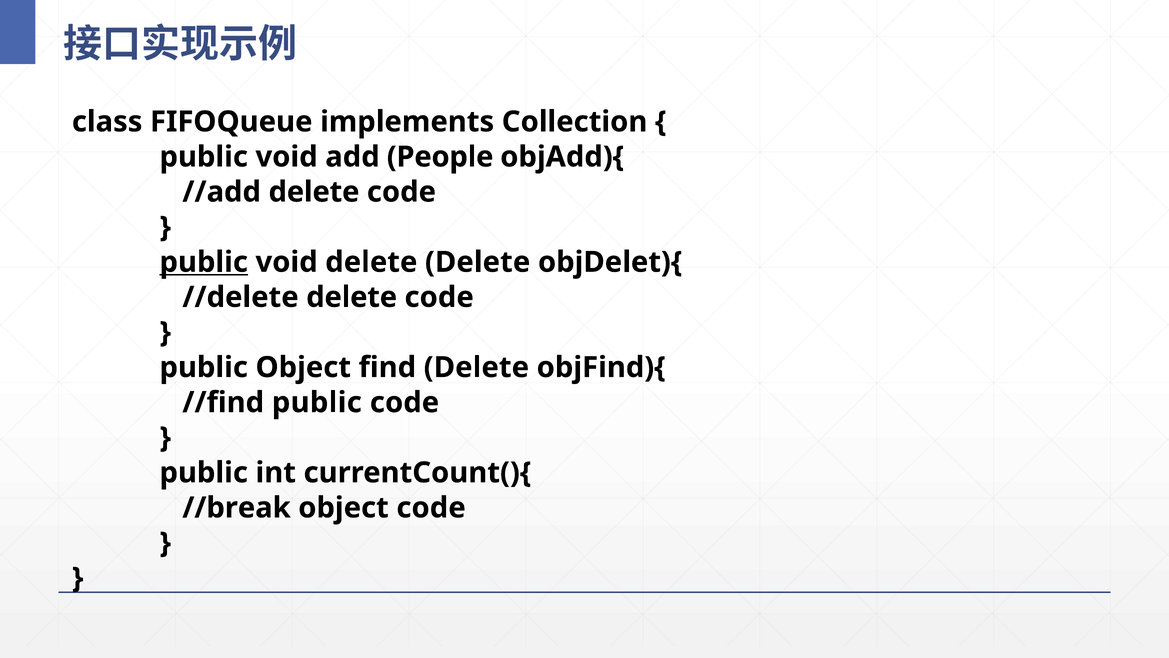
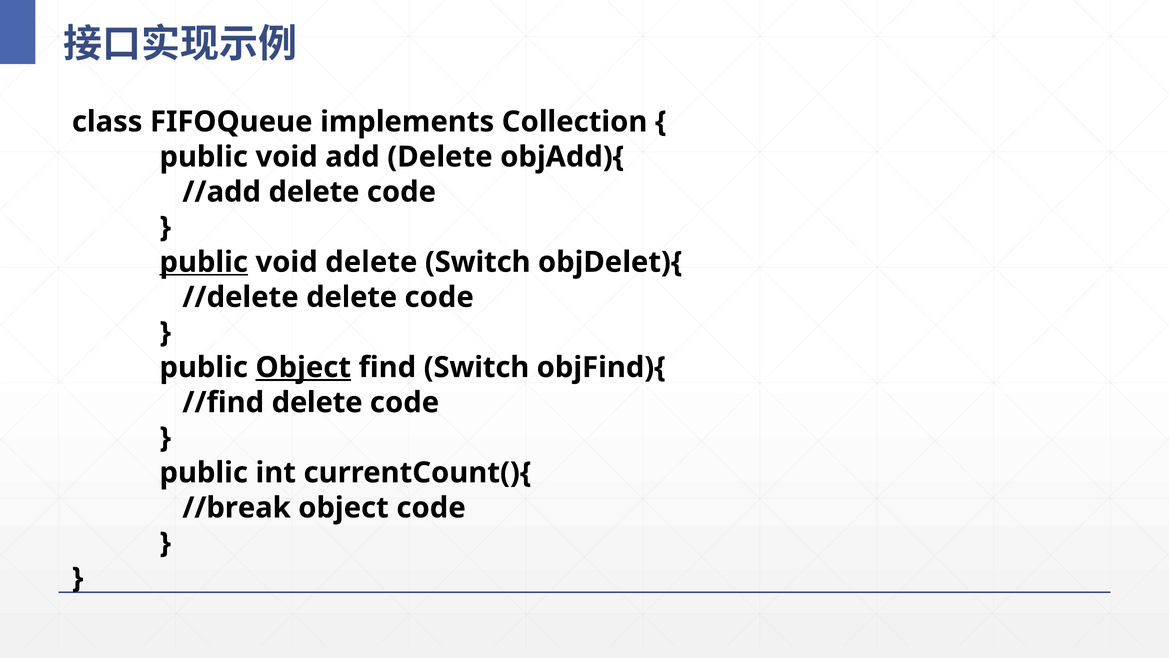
add People: People -> Delete
delete Delete: Delete -> Switch
Object at (303, 367) underline: none -> present
find Delete: Delete -> Switch
//find public: public -> delete
